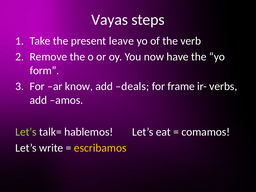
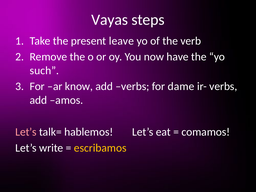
form: form -> such
add deals: deals -> verbs
frame: frame -> dame
Let’s at (26, 132) colour: light green -> pink
